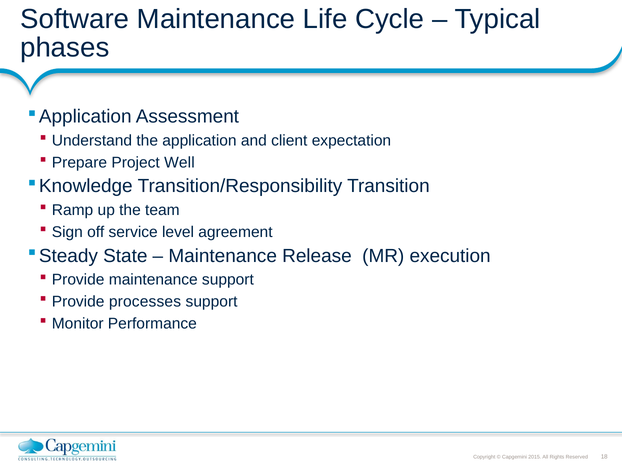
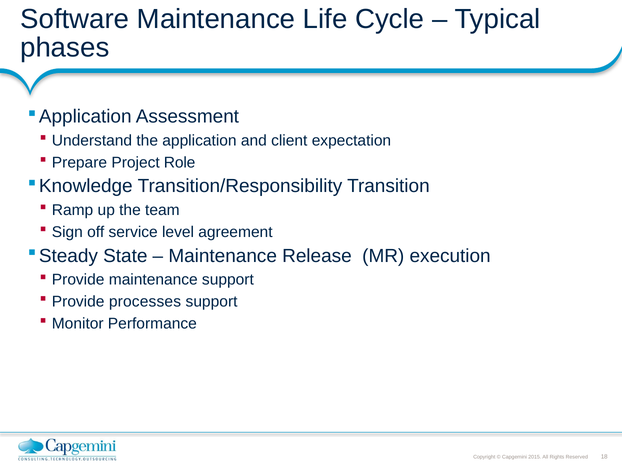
Well: Well -> Role
